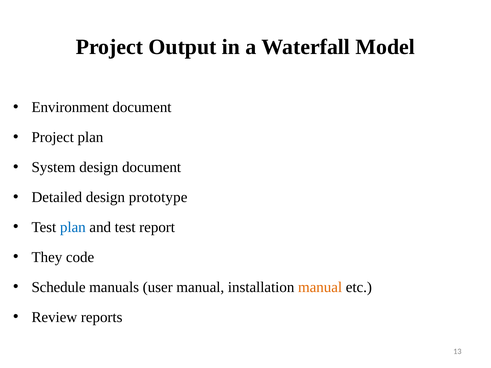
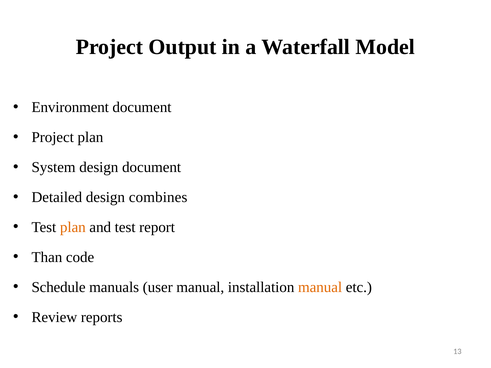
prototype: prototype -> combines
plan at (73, 227) colour: blue -> orange
They: They -> Than
